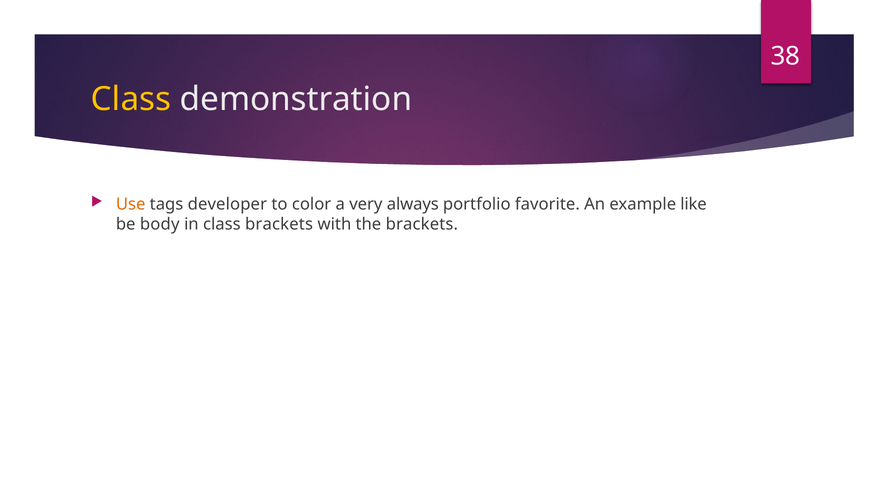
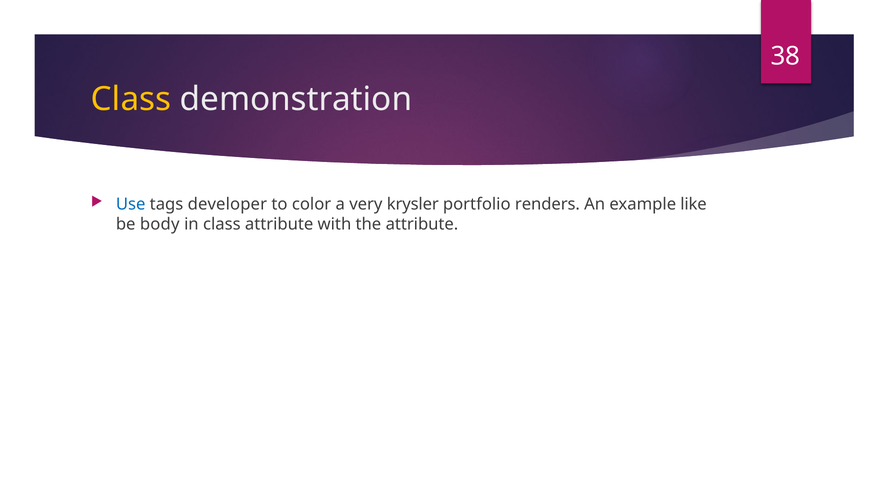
Use colour: orange -> blue
always: always -> krysler
favorite: favorite -> renders
class brackets: brackets -> attribute
the brackets: brackets -> attribute
